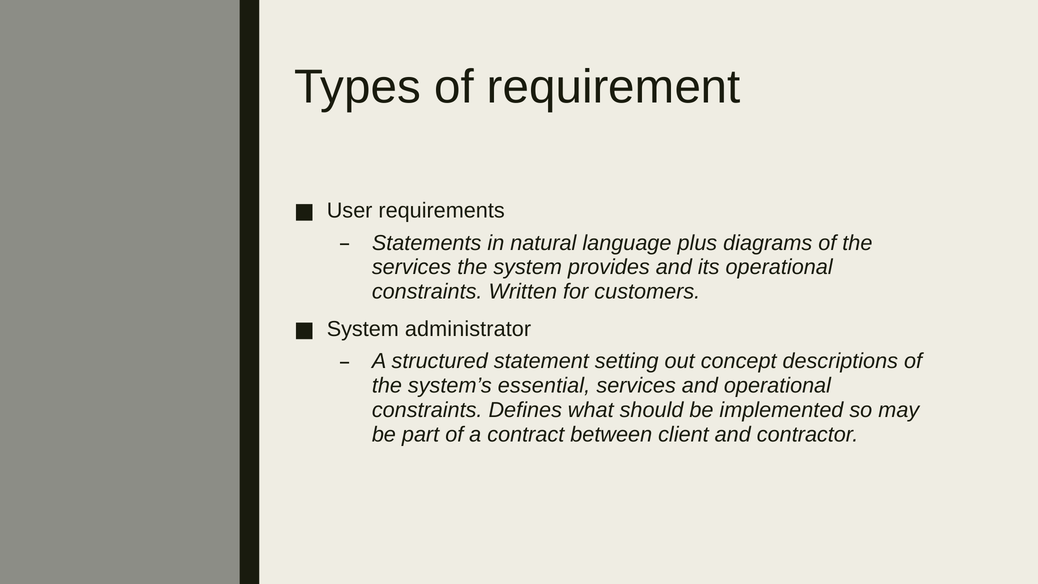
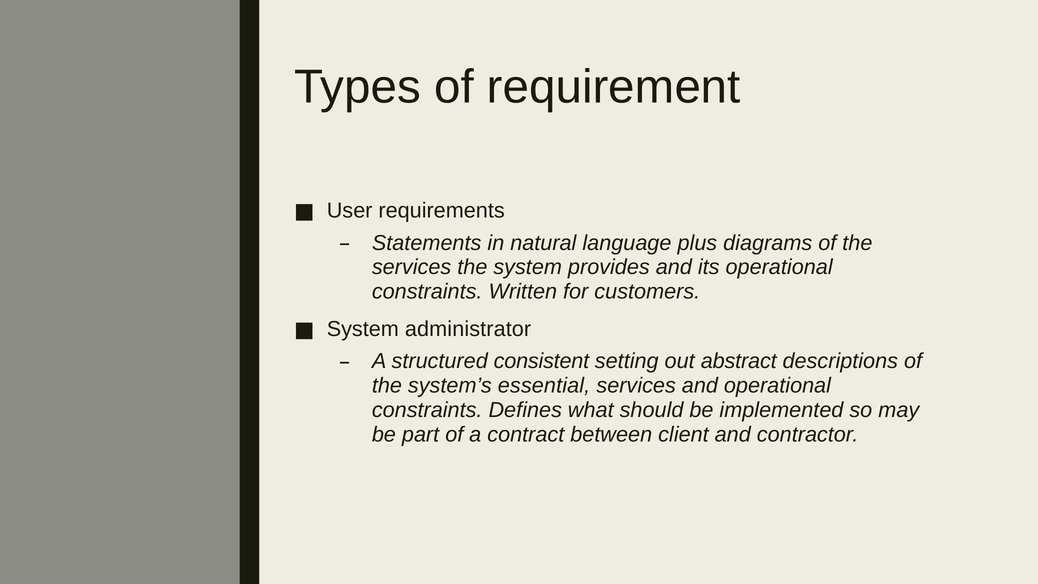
statement: statement -> consistent
concept: concept -> abstract
